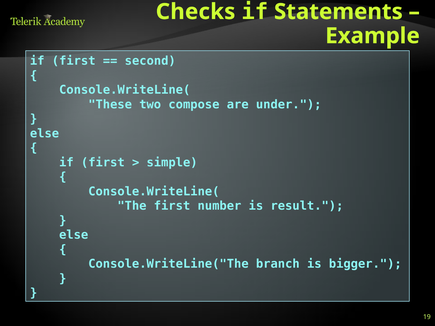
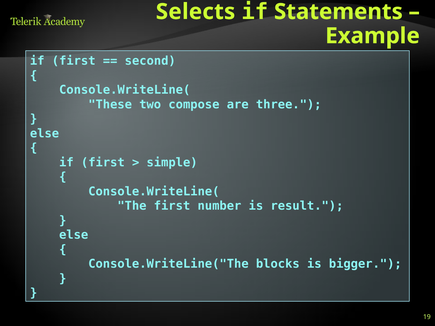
Checks: Checks -> Selects
under: under -> three
branch: branch -> blocks
